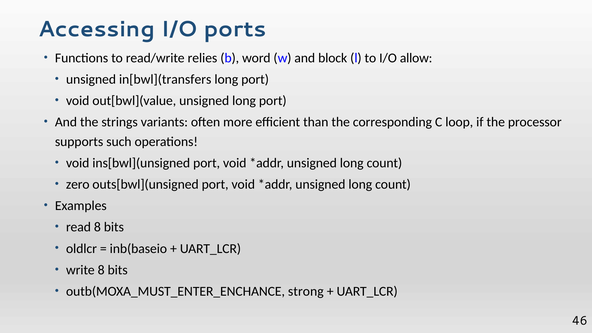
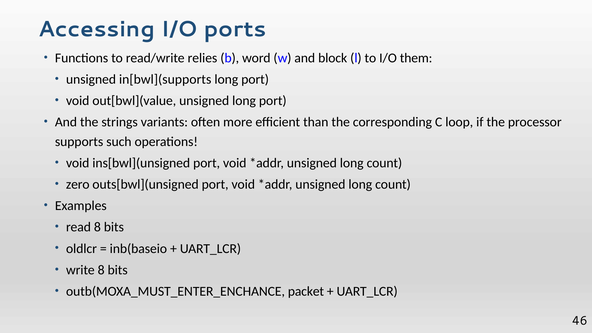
allow: allow -> them
in[bwl](transfers: in[bwl](transfers -> in[bwl](supports
strong: strong -> packet
